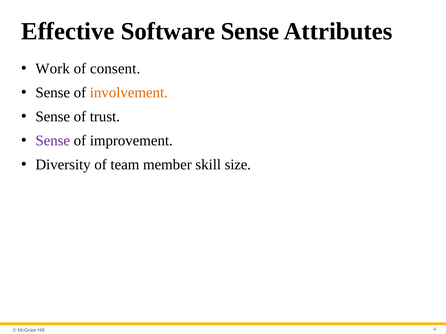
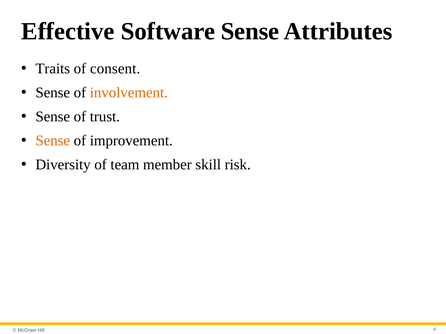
Work: Work -> Traits
Sense at (53, 141) colour: purple -> orange
size: size -> risk
